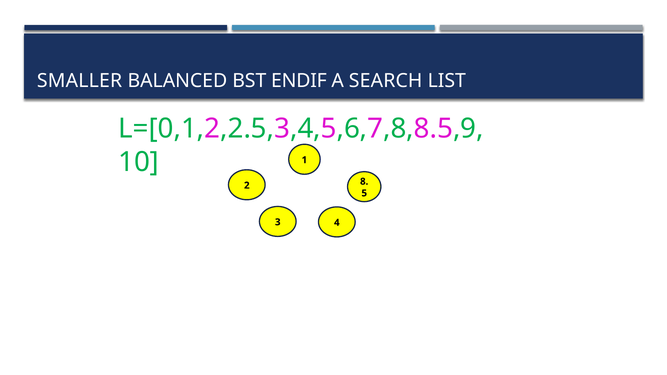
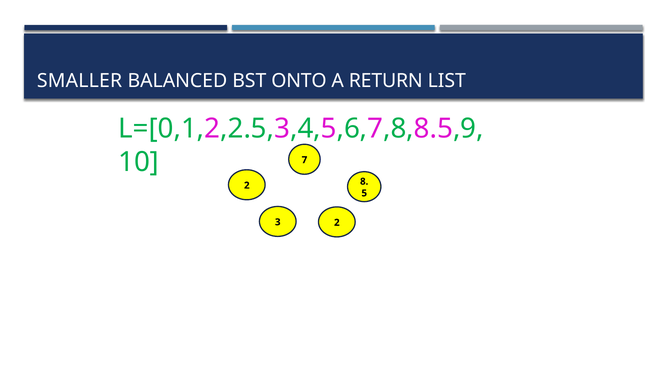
ENDIF: ENDIF -> ONTO
SEARCH: SEARCH -> RETURN
1: 1 -> 7
3 4: 4 -> 2
